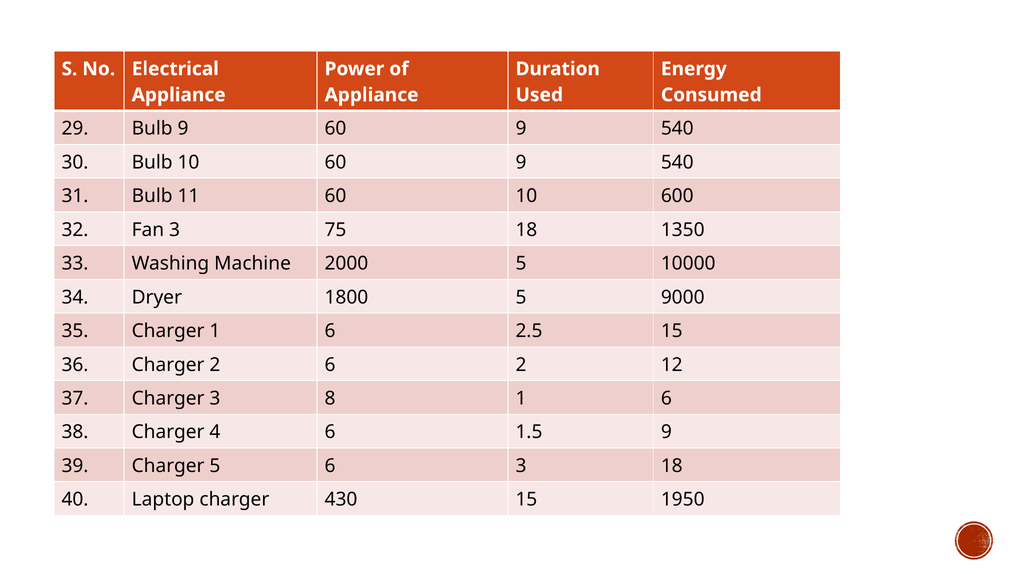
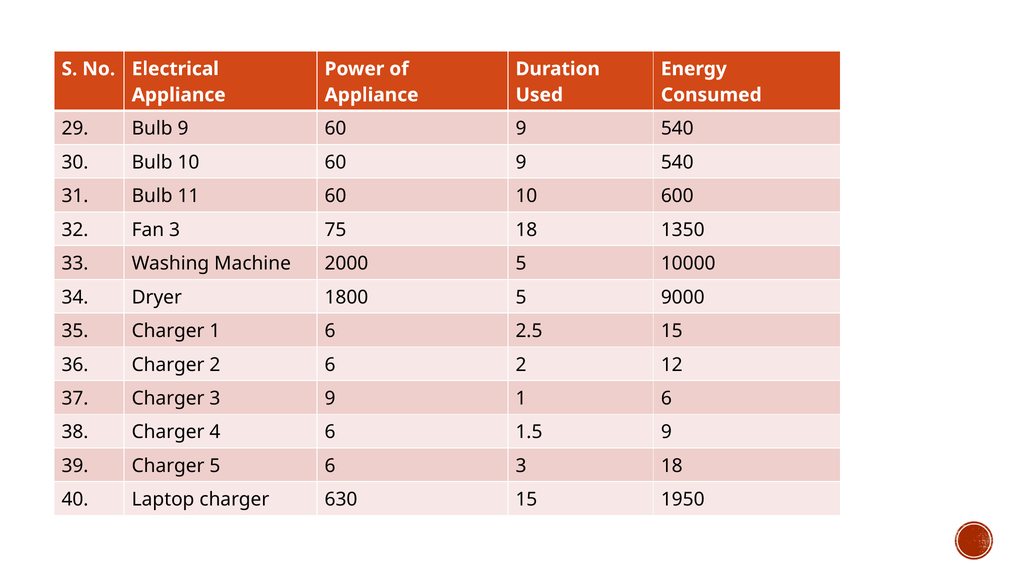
3 8: 8 -> 9
430: 430 -> 630
